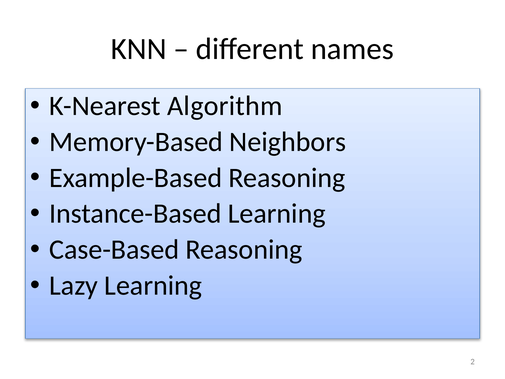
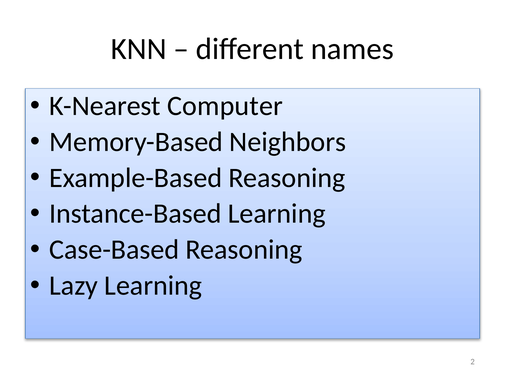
Algorithm: Algorithm -> Computer
